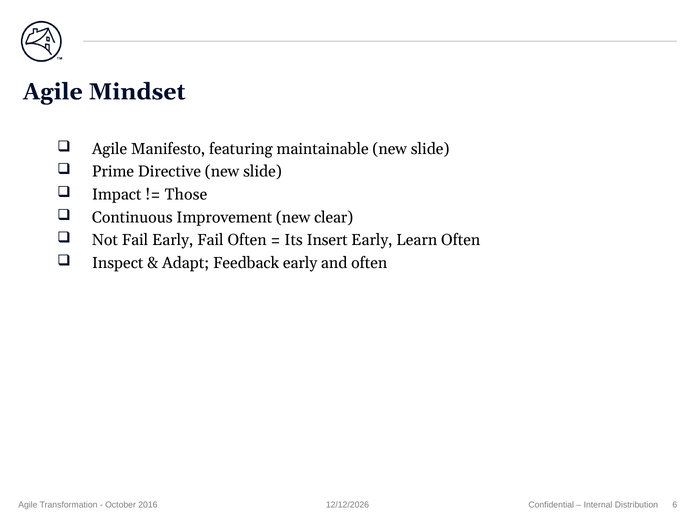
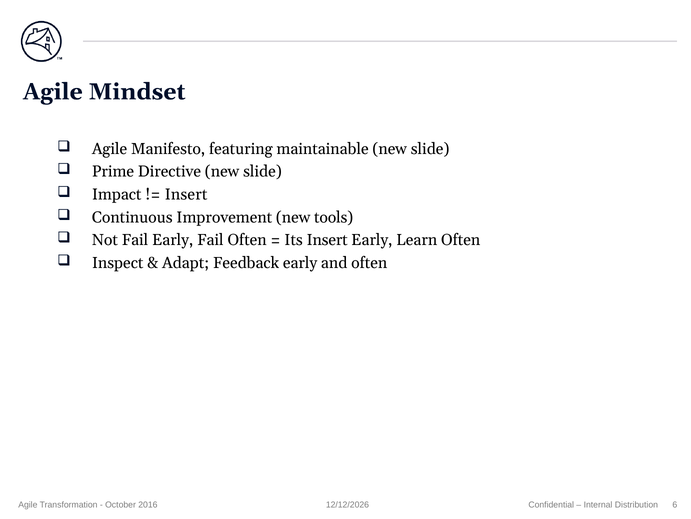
Those at (186, 194): Those -> Insert
clear: clear -> tools
